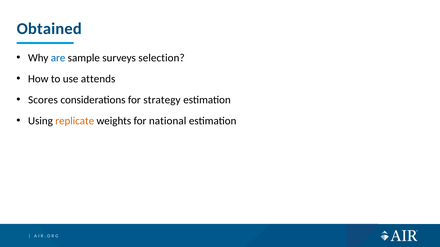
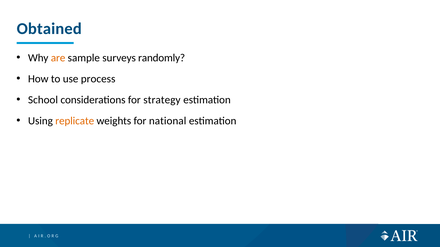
are colour: blue -> orange
selection: selection -> randomly
attends: attends -> process
Scores: Scores -> School
